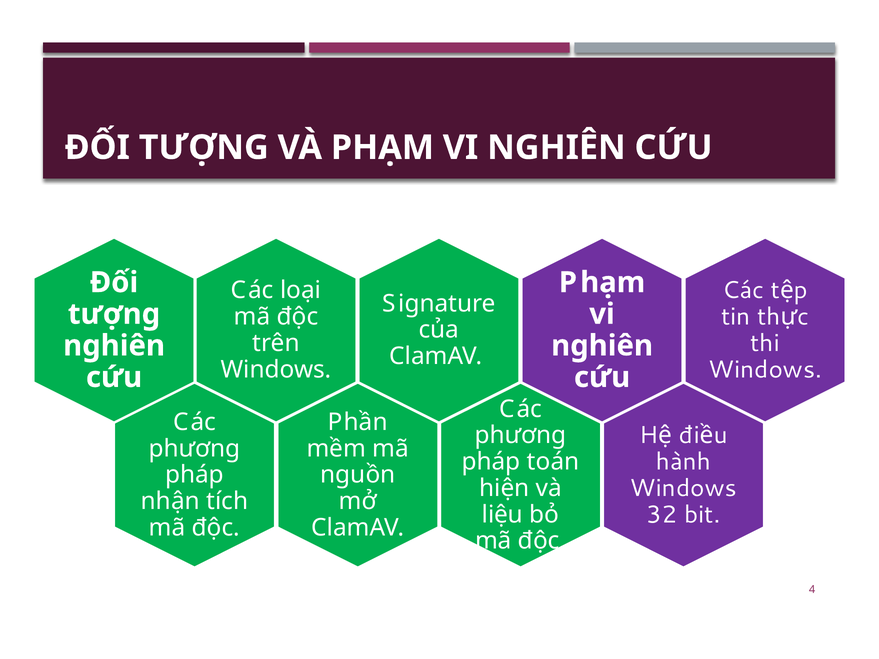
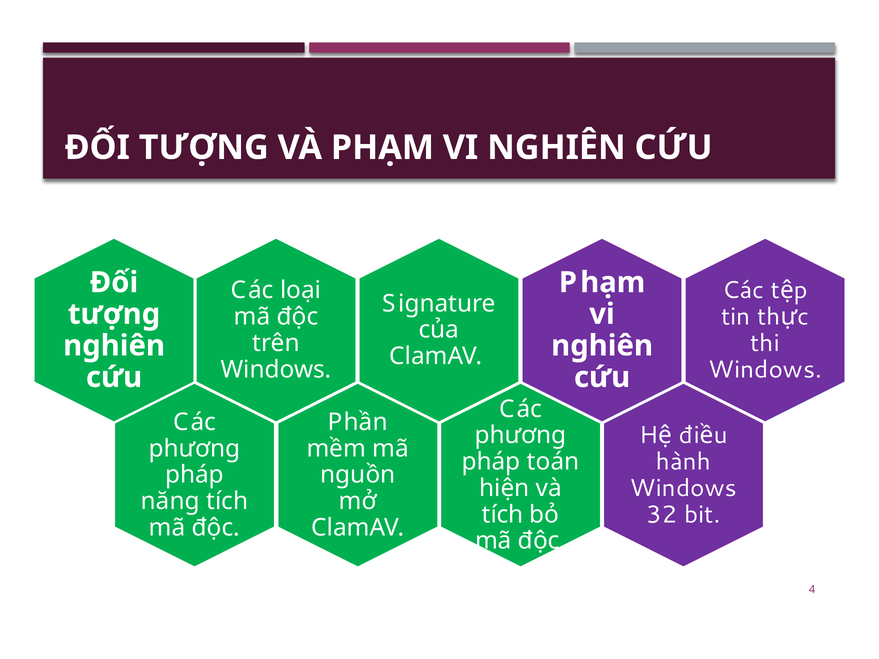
nhận: nhận -> năng
liệu at (502, 515): liệu -> tích
